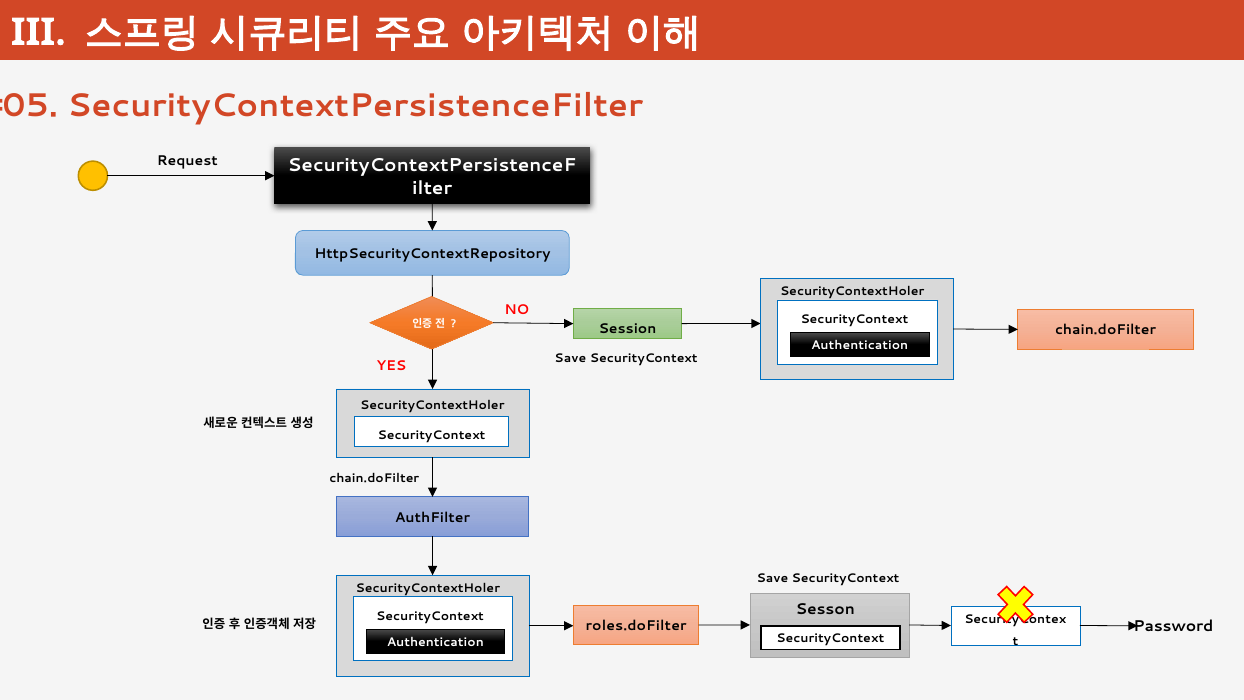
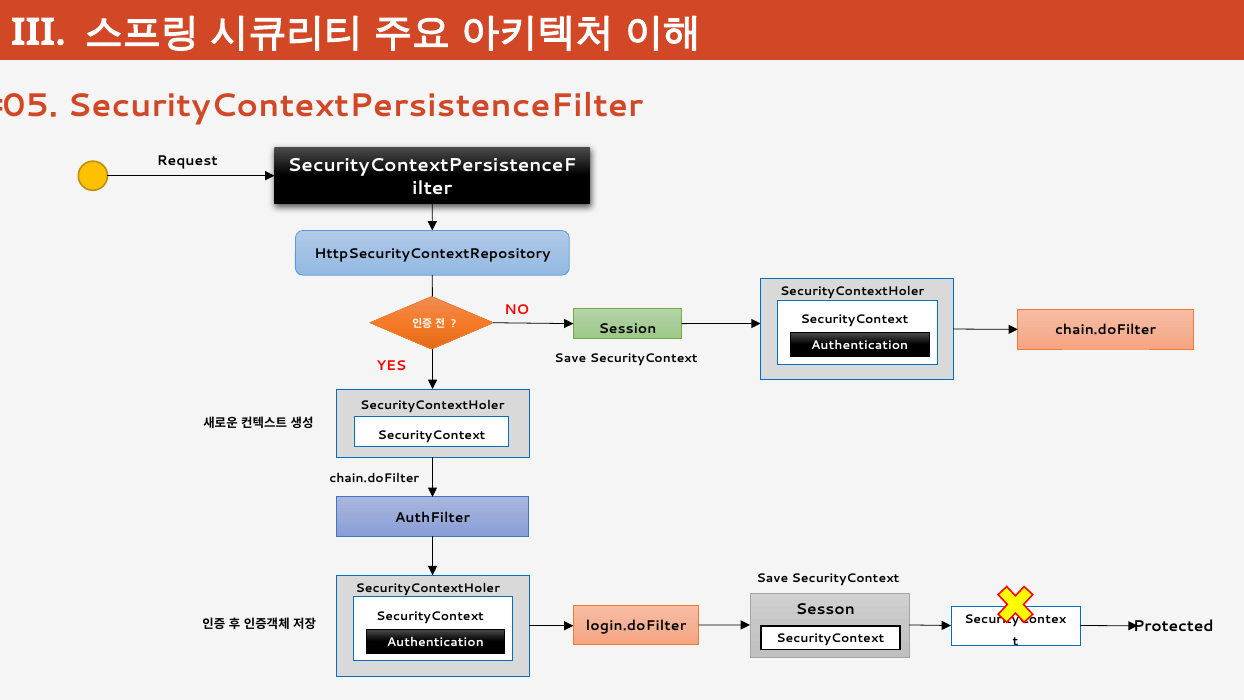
Password: Password -> Protected
roles.doFilter: roles.doFilter -> login.doFilter
